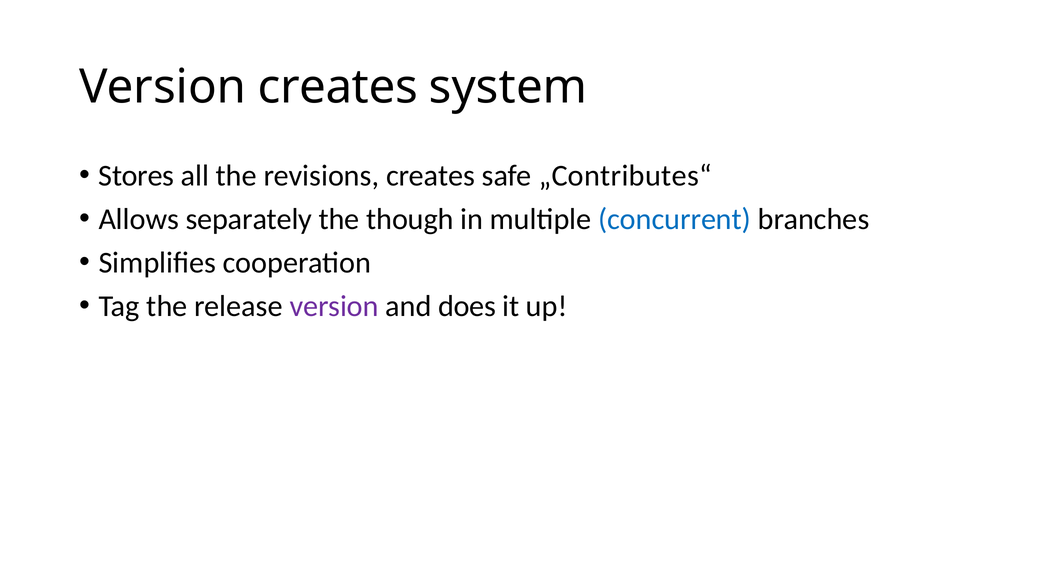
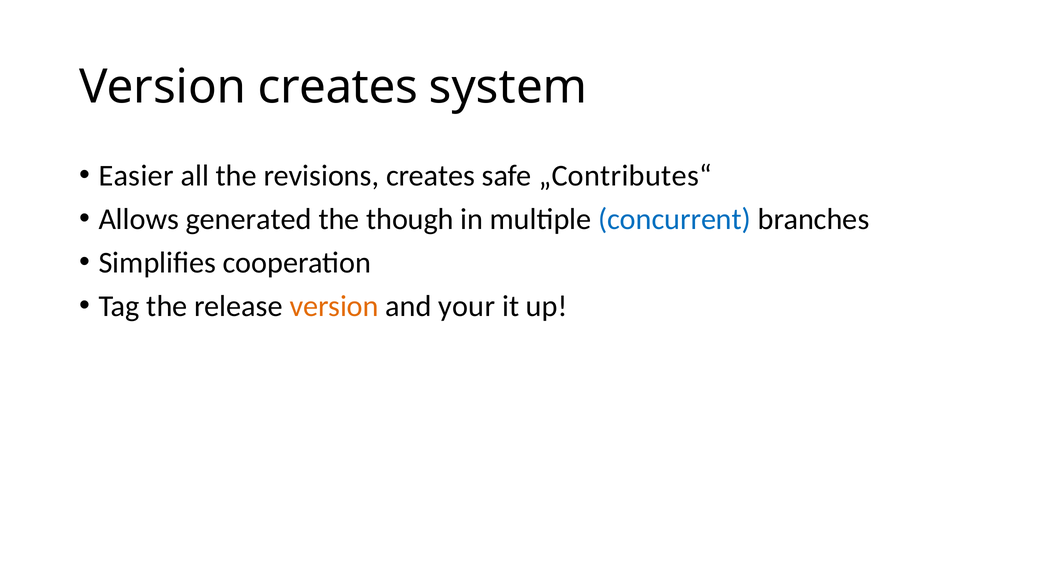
Stores: Stores -> Easier
separately: separately -> generated
version at (334, 306) colour: purple -> orange
does: does -> your
